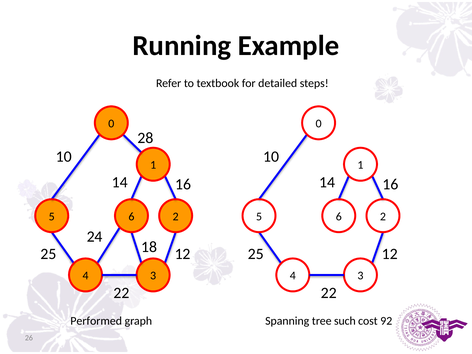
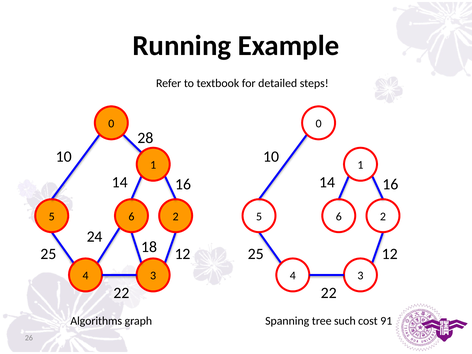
Performed: Performed -> Algorithms
92: 92 -> 91
